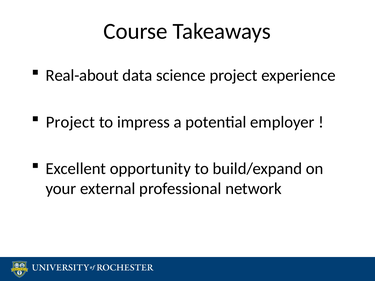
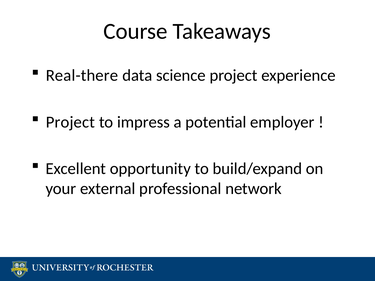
Real-about: Real-about -> Real-there
